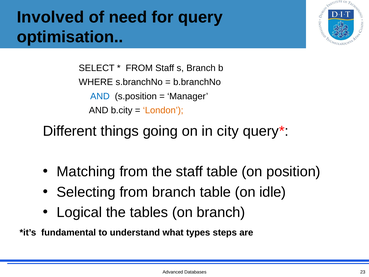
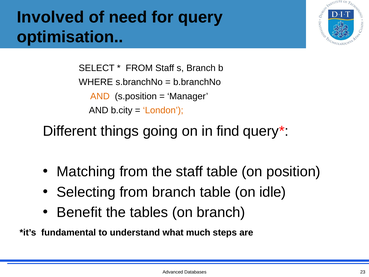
AND at (100, 96) colour: blue -> orange
city: city -> find
Logical: Logical -> Benefit
types: types -> much
